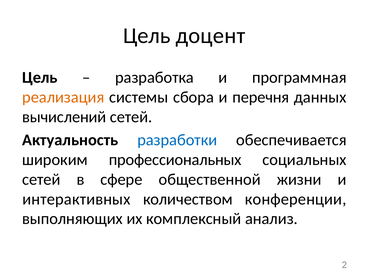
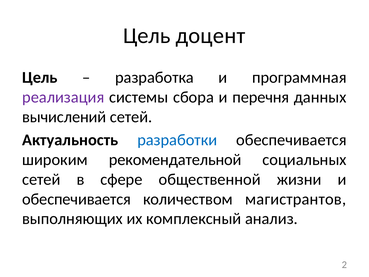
реализация colour: orange -> purple
профессиональных: профессиональных -> рекомендательной
интерактивных at (76, 199): интерактивных -> обеспечивается
конференции: конференции -> магистрантов
